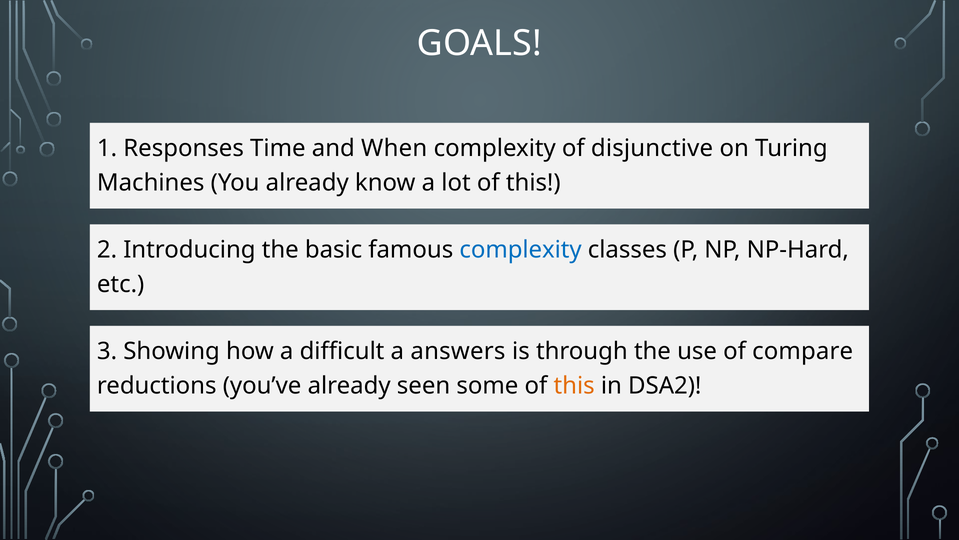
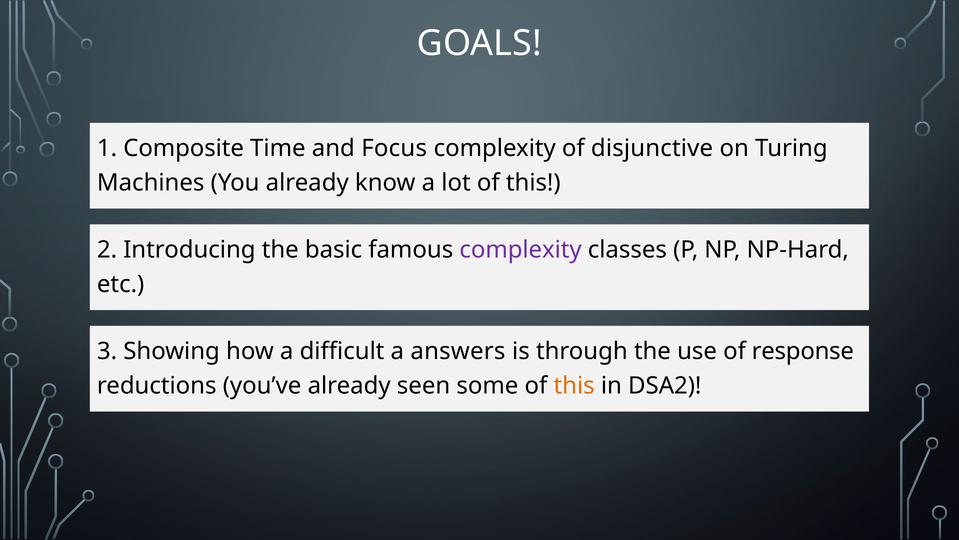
Responses: Responses -> Composite
When: When -> Focus
complexity at (521, 249) colour: blue -> purple
compare: compare -> response
